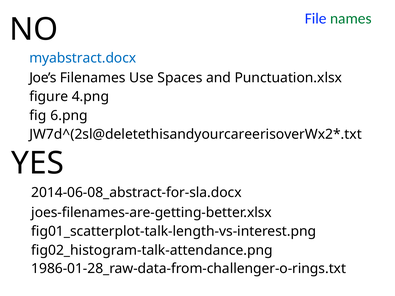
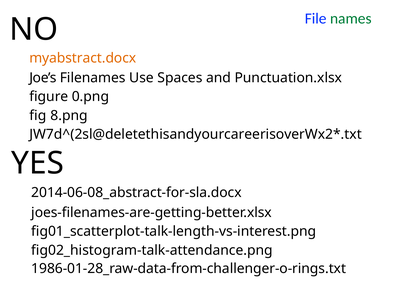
myabstract.docx colour: blue -> orange
4.png: 4.png -> 0.png
6.png: 6.png -> 8.png
